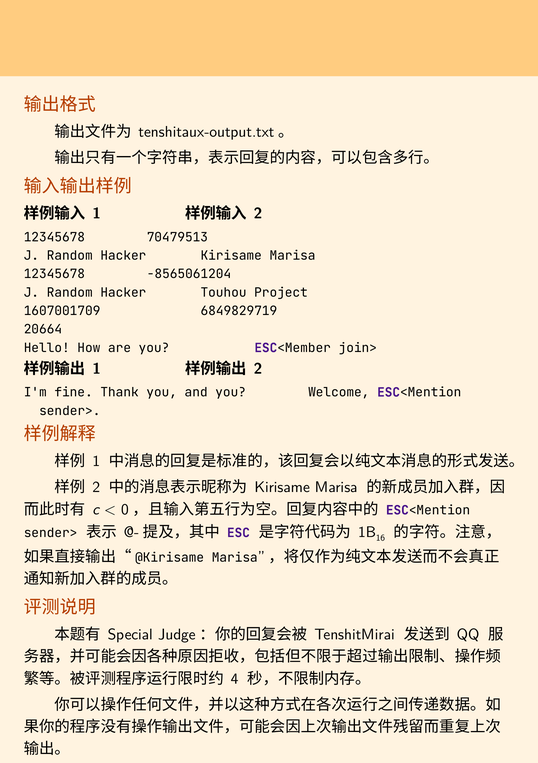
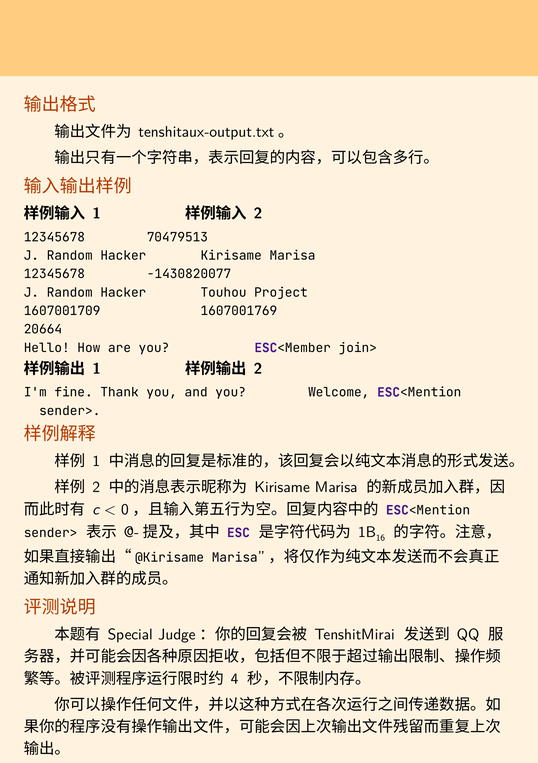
-8565061204: -8565061204 -> -1430820077
6849829719: 6849829719 -> 1607001769
